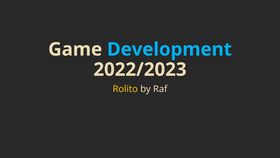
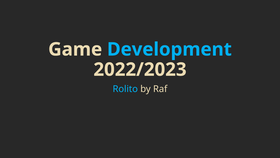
Rolito colour: yellow -> light blue
